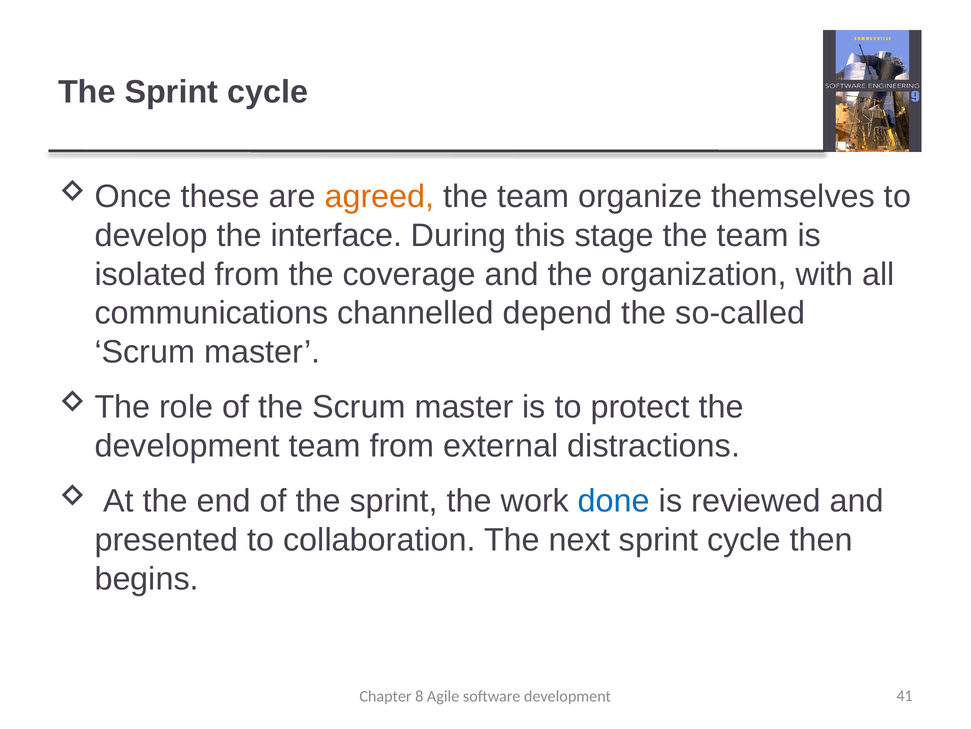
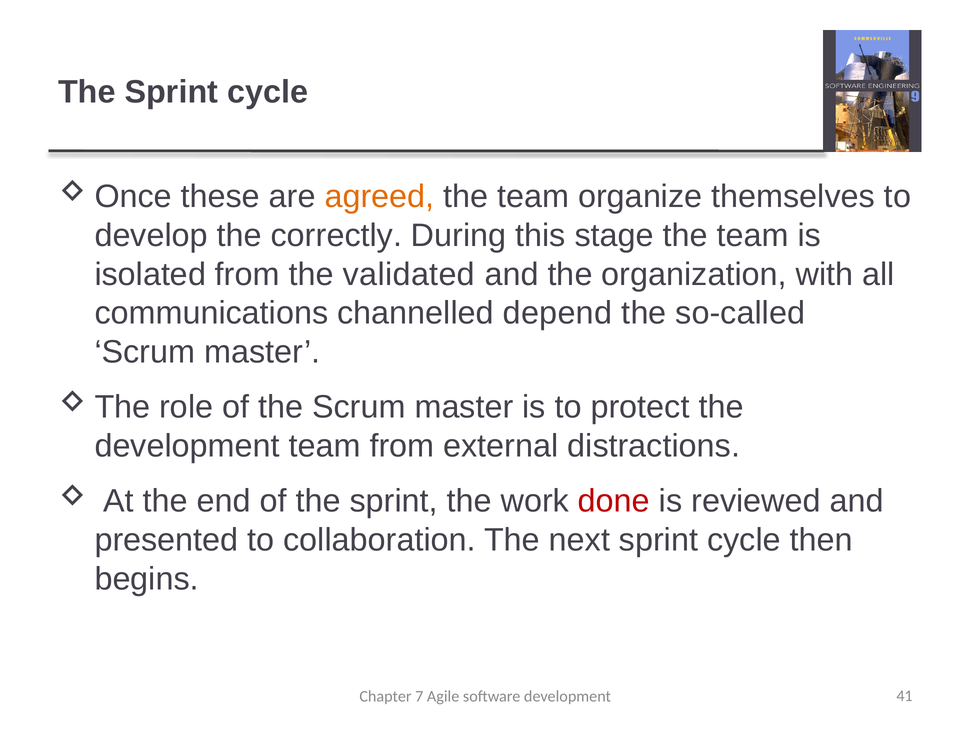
interface: interface -> correctly
coverage: coverage -> validated
done colour: blue -> red
8: 8 -> 7
